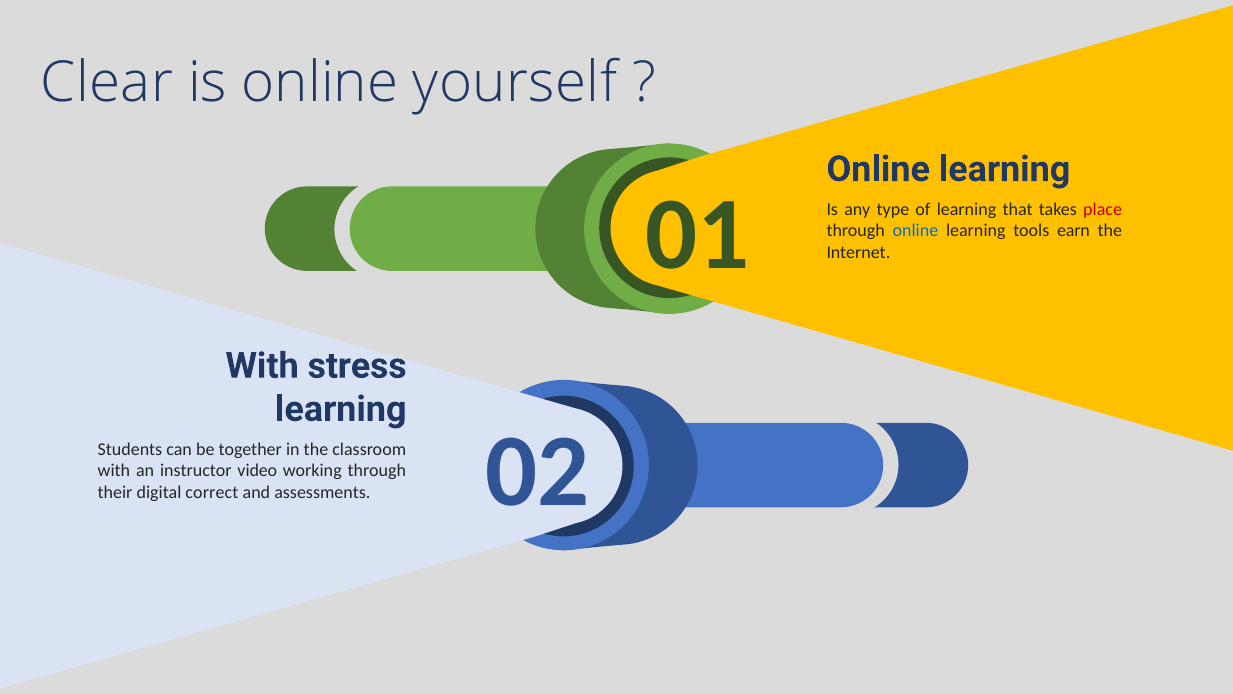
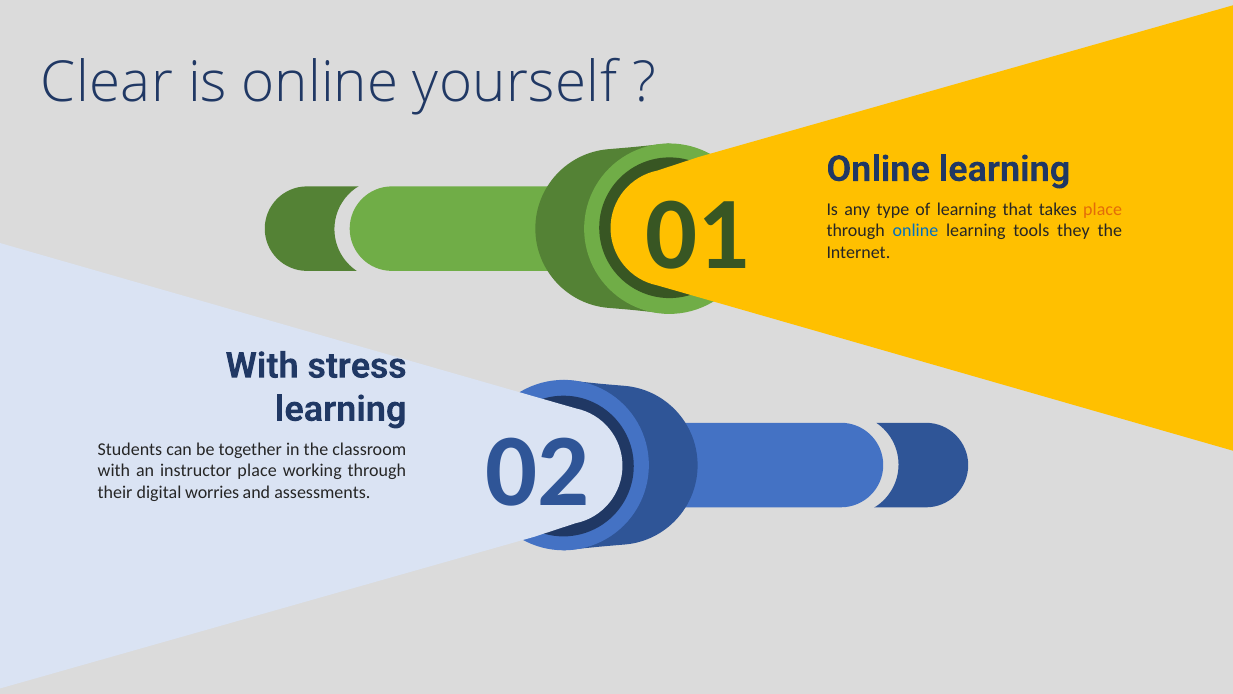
place at (1103, 209) colour: red -> orange
earn: earn -> they
instructor video: video -> place
correct: correct -> worries
